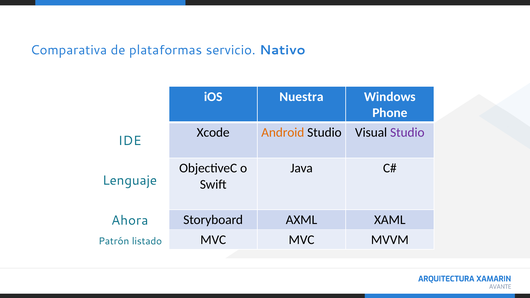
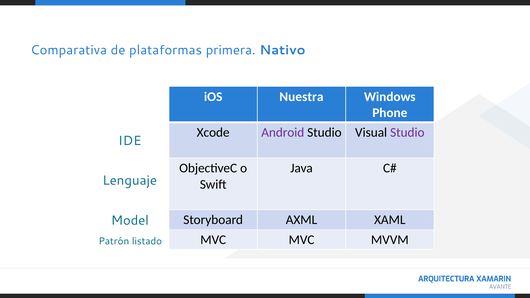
servicio: servicio -> primera
Android colour: orange -> purple
Ahora: Ahora -> Model
